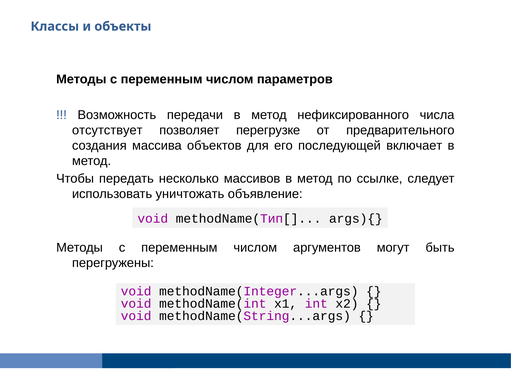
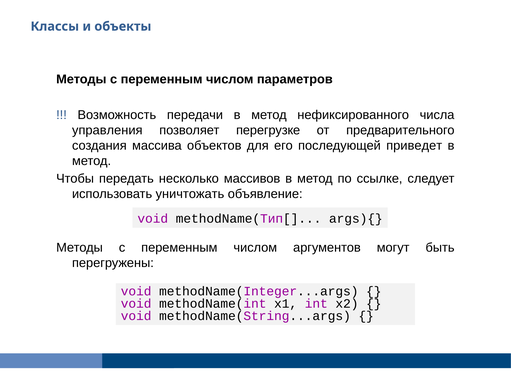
отсутствует: отсутствует -> управления
включает: включает -> приведет
